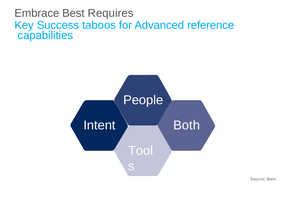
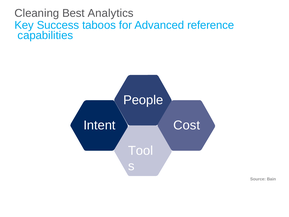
Embrace: Embrace -> Cleaning
Requires: Requires -> Analytics
Both: Both -> Cost
